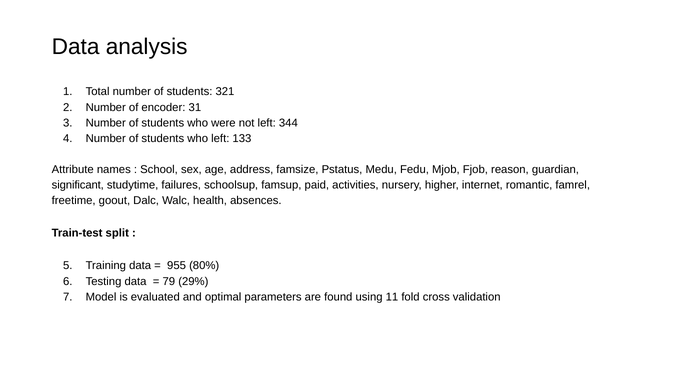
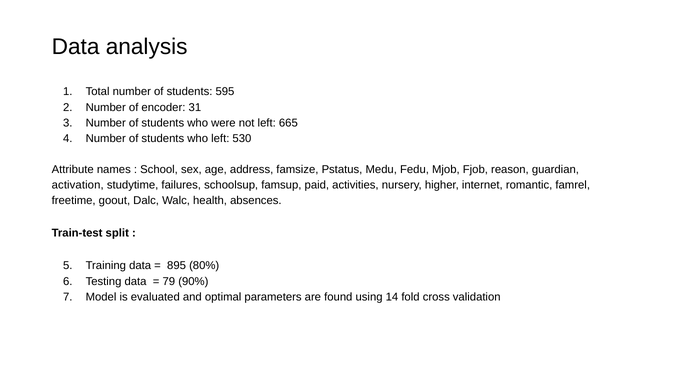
321: 321 -> 595
344: 344 -> 665
133: 133 -> 530
significant: significant -> activation
955: 955 -> 895
29%: 29% -> 90%
11: 11 -> 14
